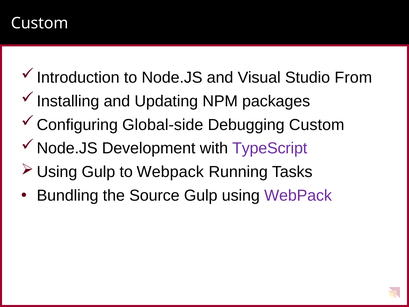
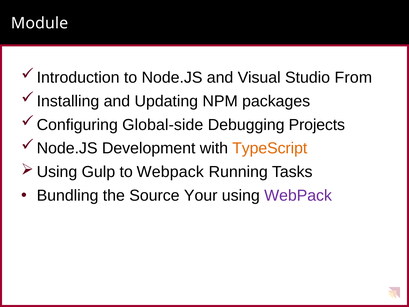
Custom at (40, 23): Custom -> Module
Debugging Custom: Custom -> Projects
TypeScript colour: purple -> orange
Source Gulp: Gulp -> Your
